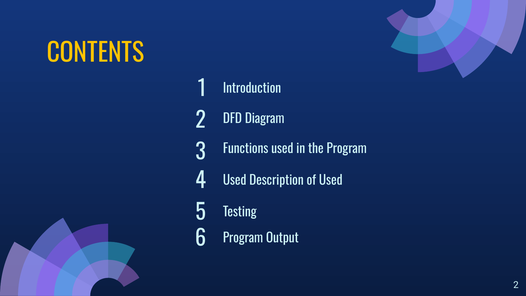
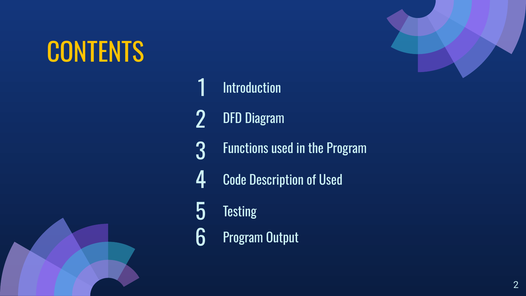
Used at (235, 180): Used -> Code
